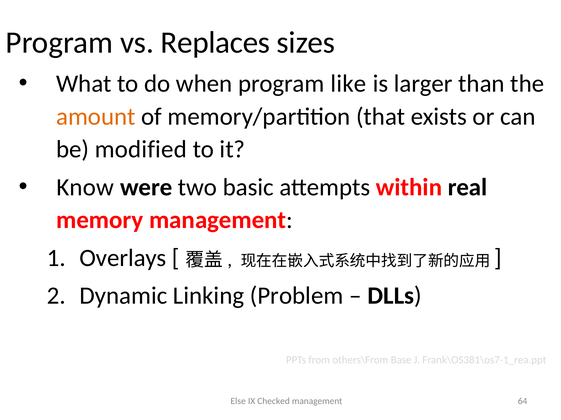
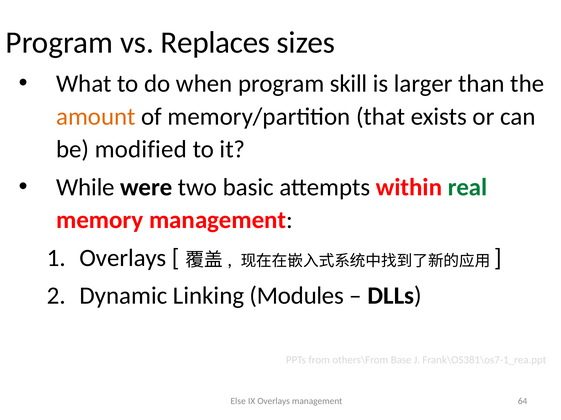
like: like -> skill
Know: Know -> While
real colour: black -> green
Problem: Problem -> Modules
IX Checked: Checked -> Overlays
